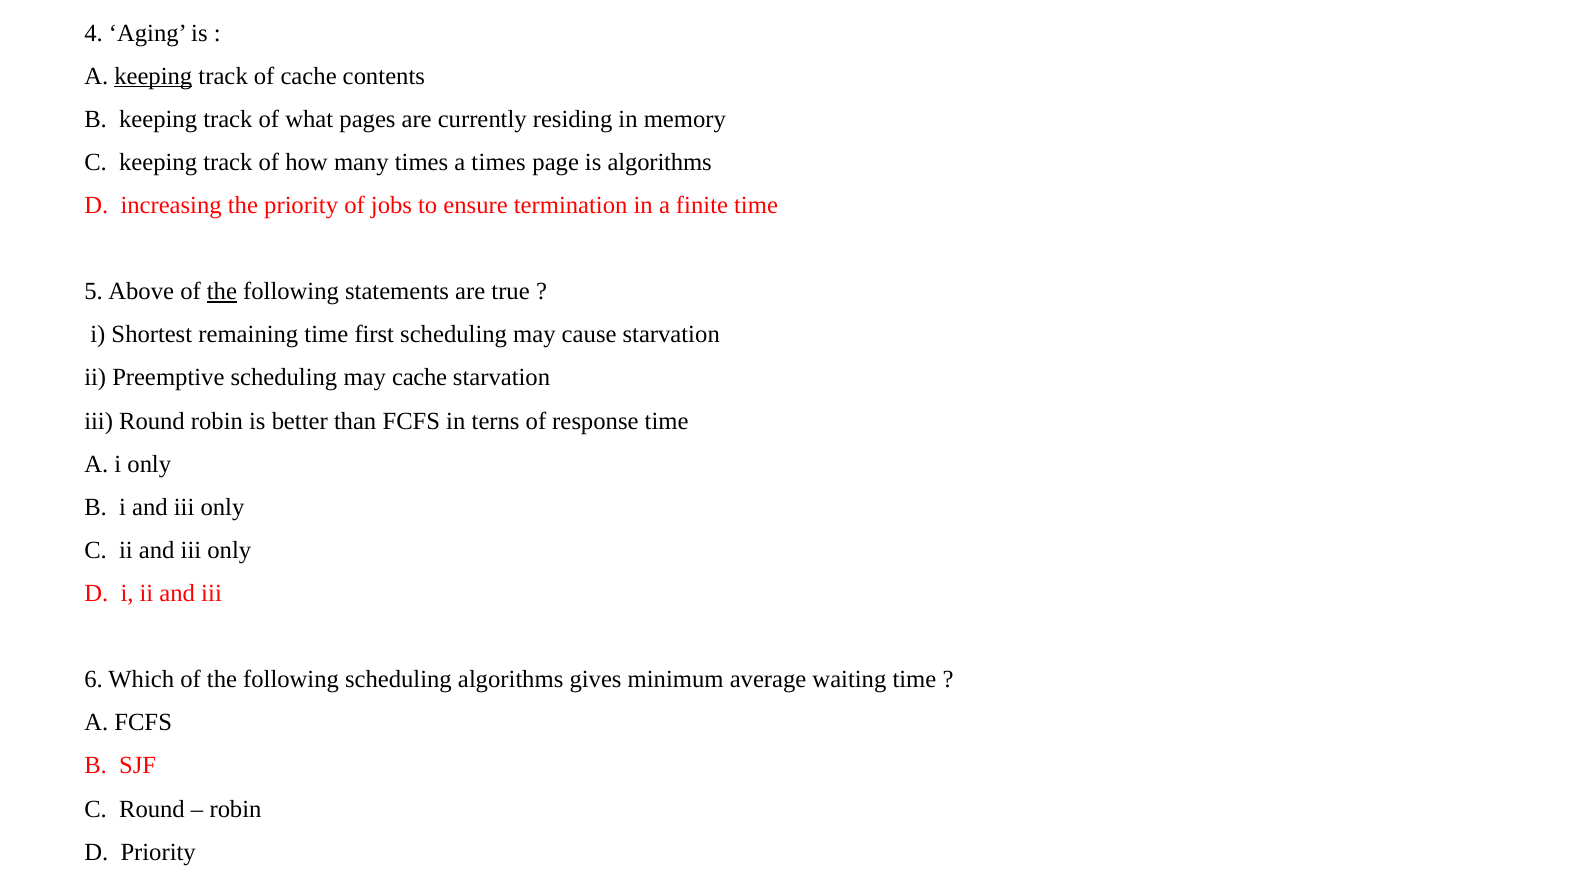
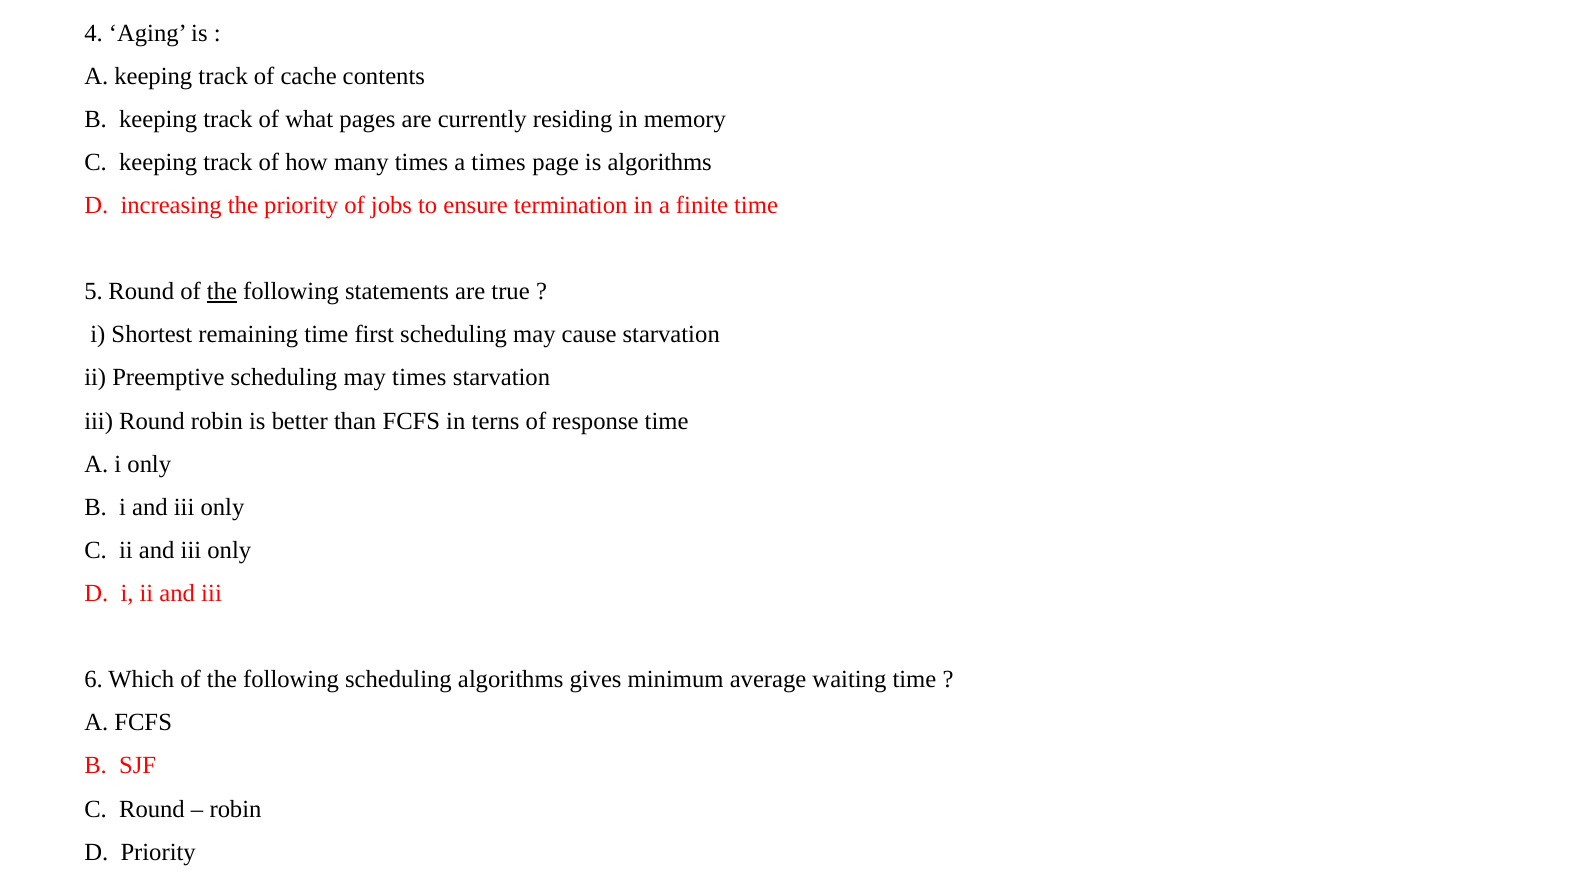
keeping at (153, 76) underline: present -> none
5 Above: Above -> Round
may cache: cache -> times
